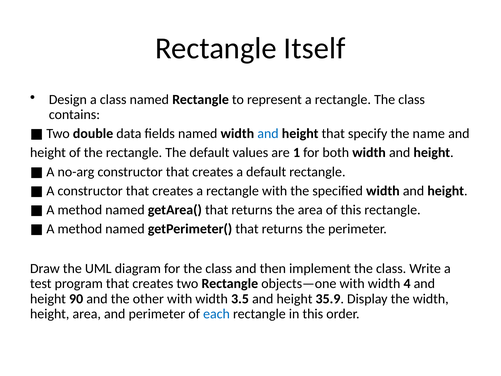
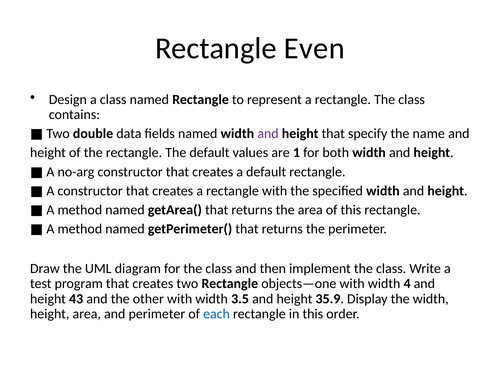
Itself: Itself -> Even
and at (268, 134) colour: blue -> purple
90: 90 -> 43
